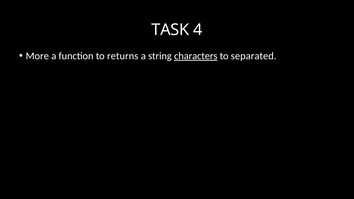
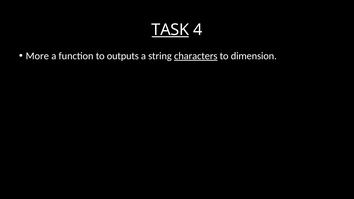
TASK underline: none -> present
returns: returns -> outputs
separated: separated -> dimension
